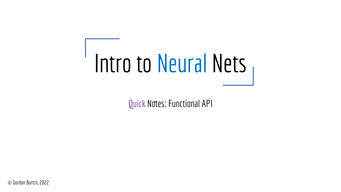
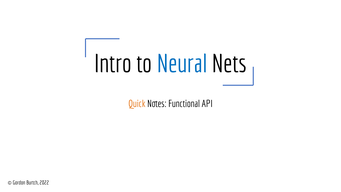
Quick colour: purple -> orange
